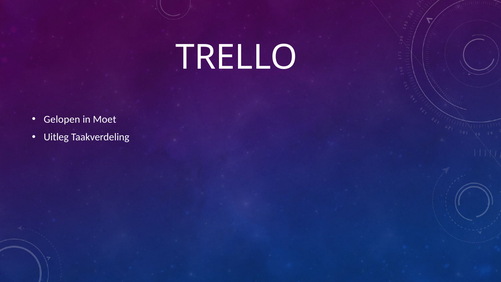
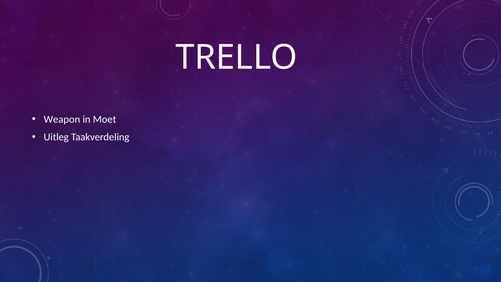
Gelopen: Gelopen -> Weapon
